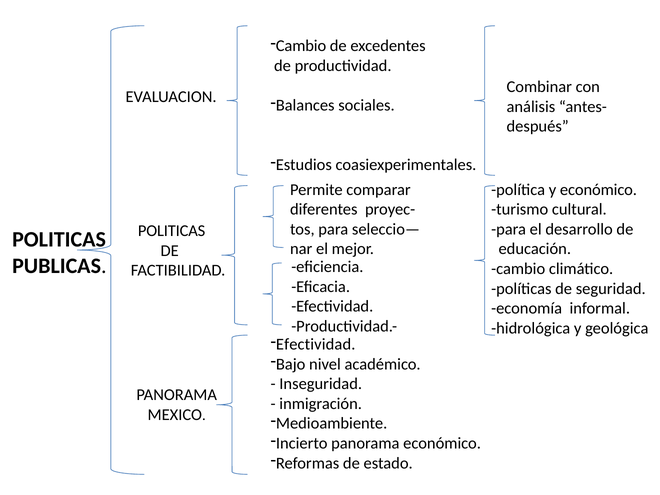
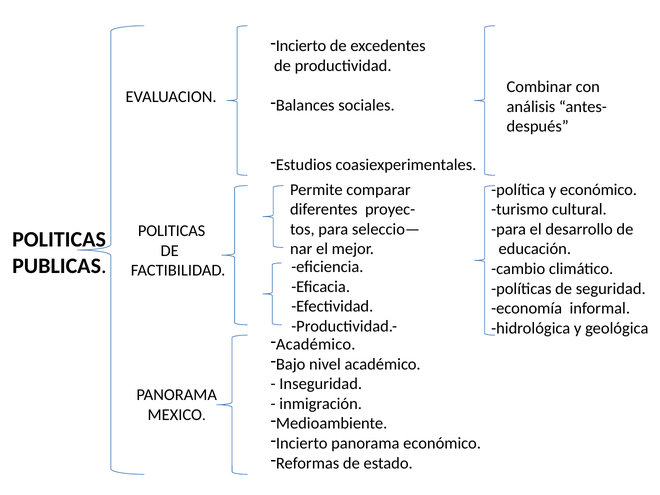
Cambio at (301, 46): Cambio -> Incierto
Efectividad at (316, 344): Efectividad -> Académico
